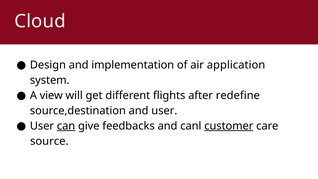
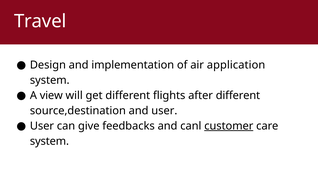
Cloud: Cloud -> Travel
after redefine: redefine -> different
can underline: present -> none
source at (49, 141): source -> system
